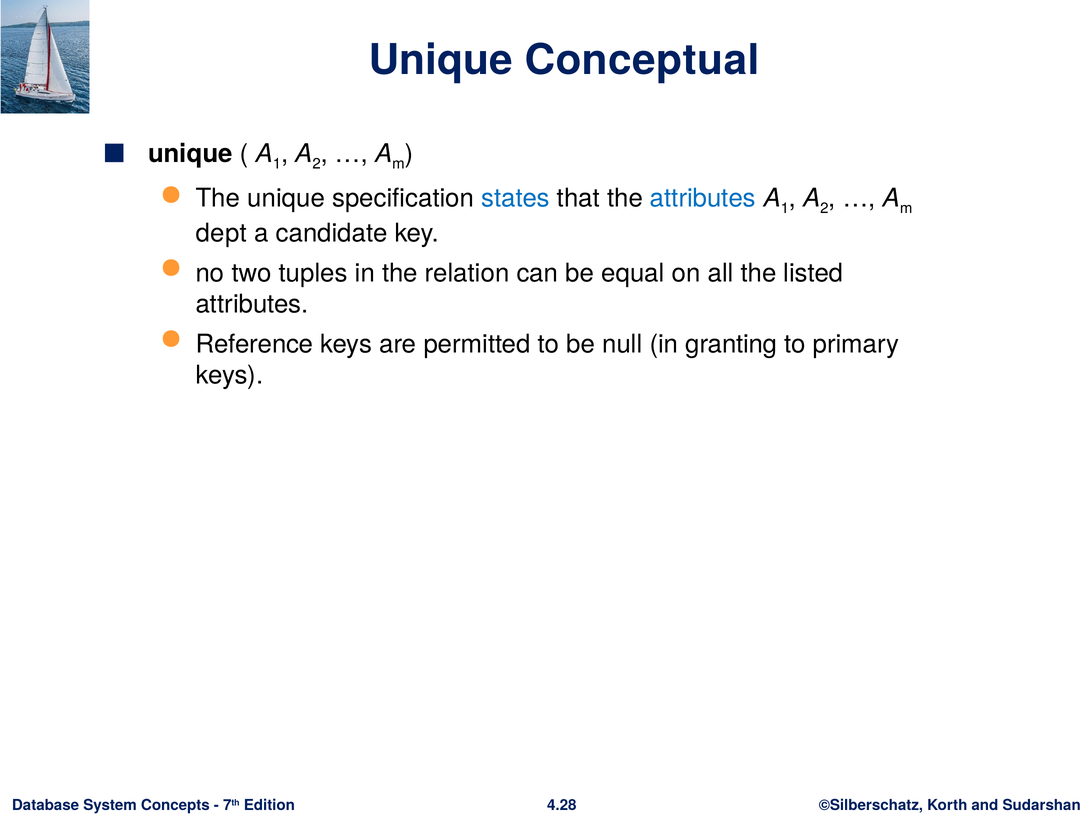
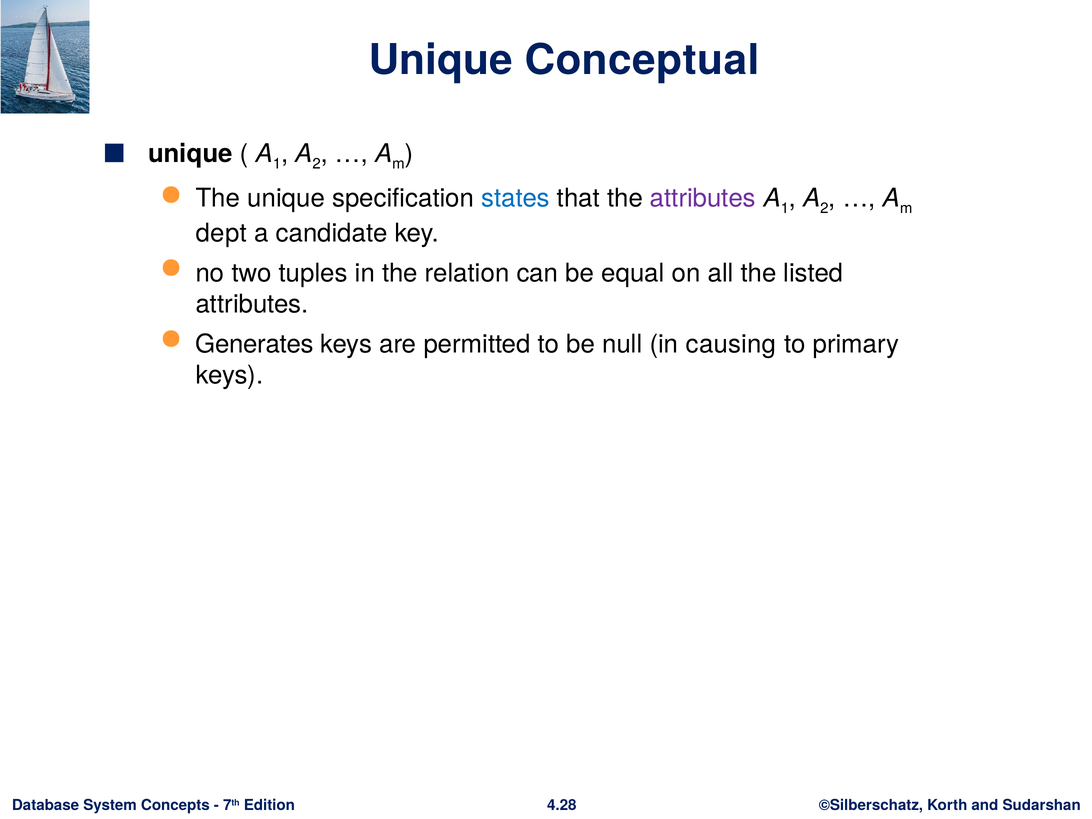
attributes at (703, 198) colour: blue -> purple
Reference: Reference -> Generates
granting: granting -> causing
